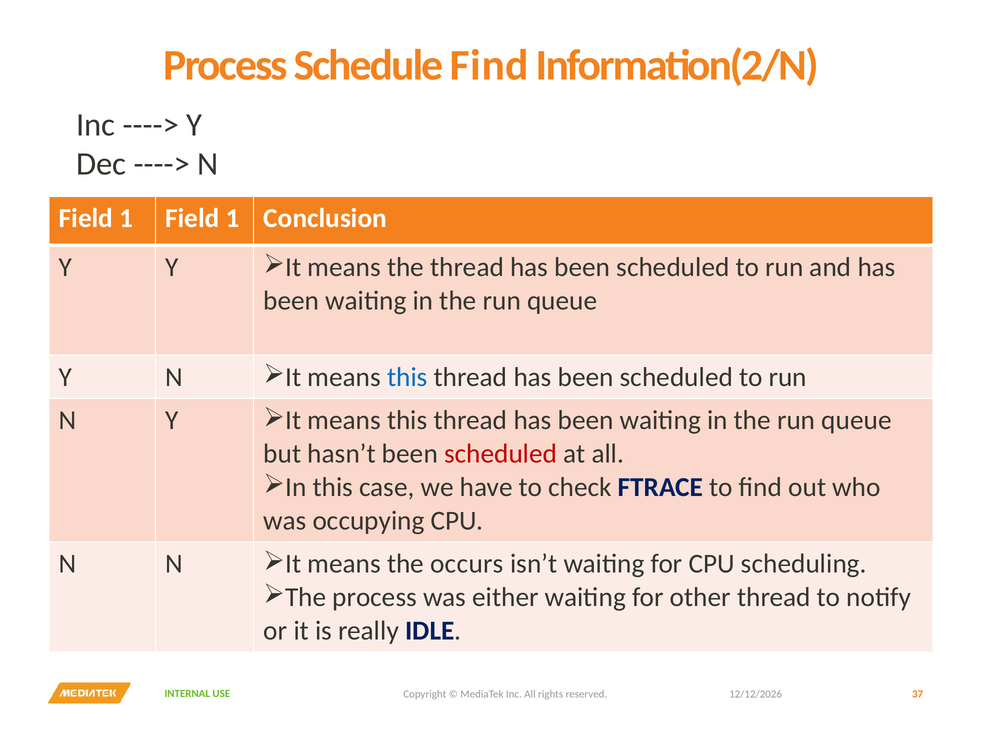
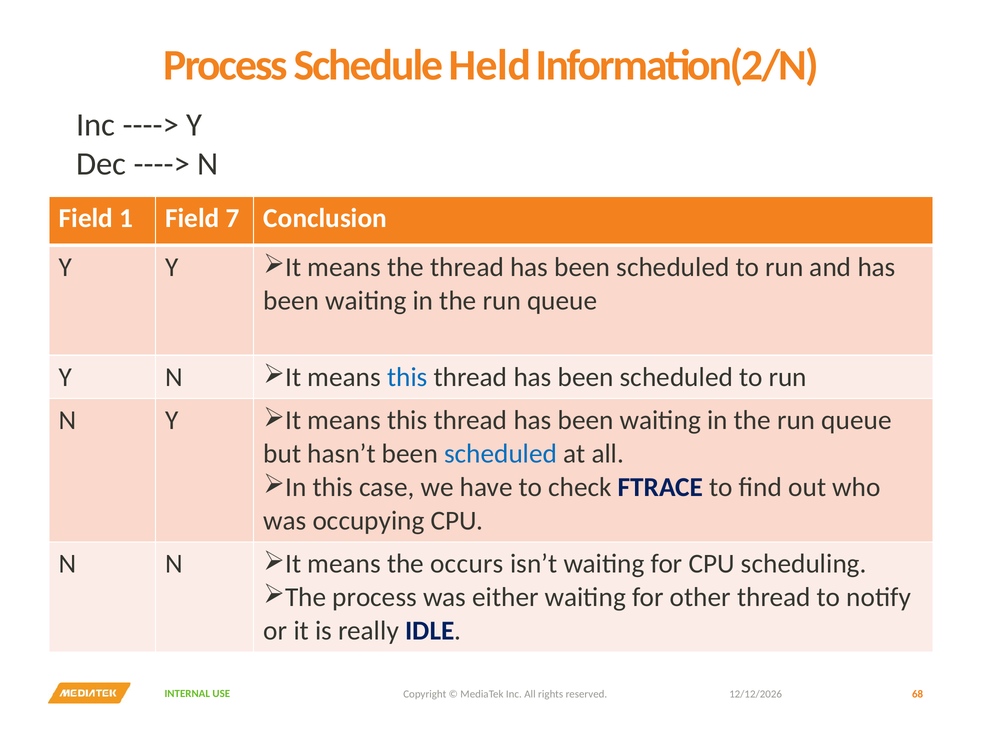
Schedule Find: Find -> Held
1 Field 1: 1 -> 7
scheduled at (501, 454) colour: red -> blue
37: 37 -> 68
